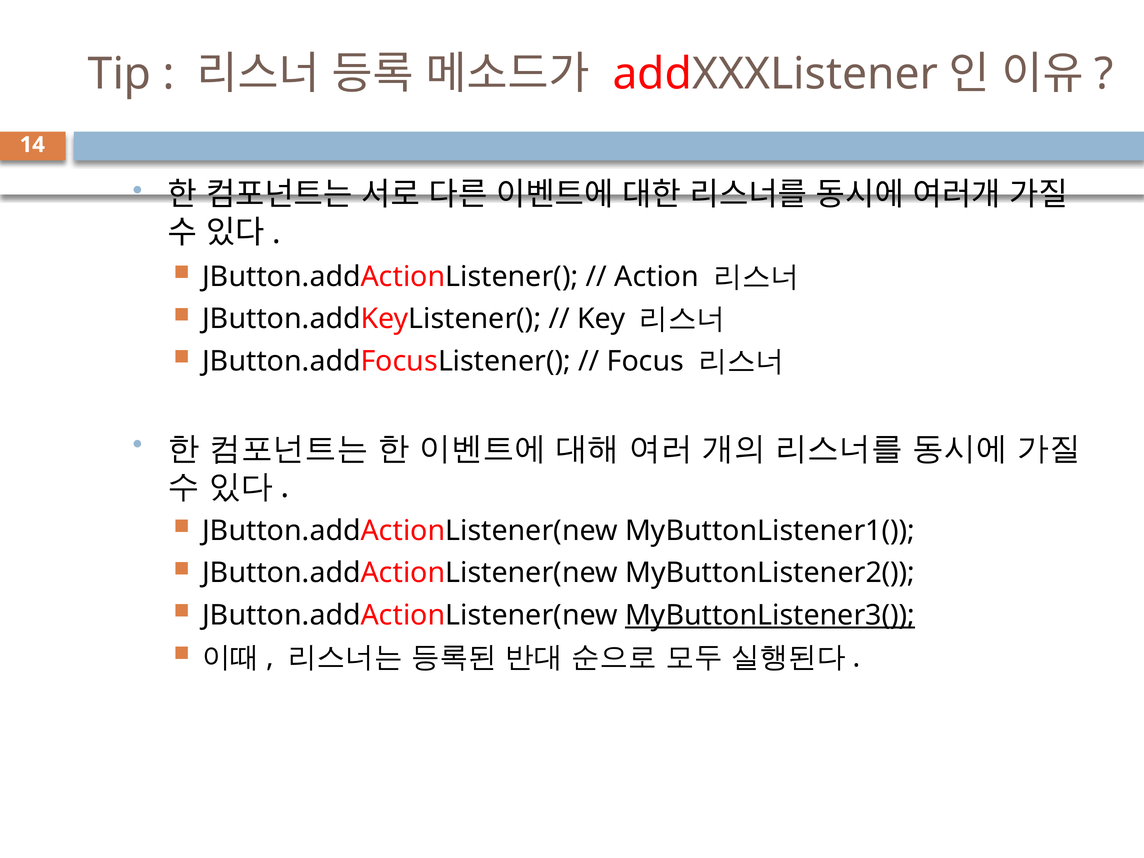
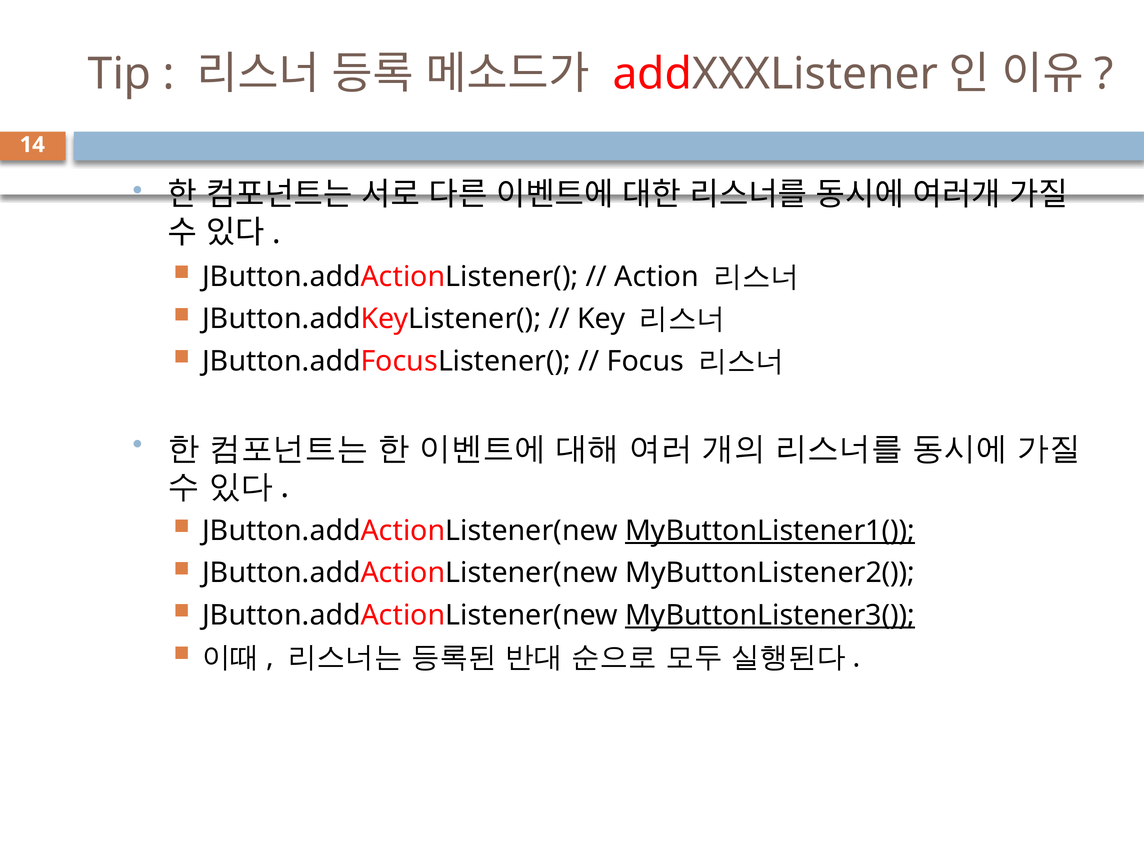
MyButtonListener1( underline: none -> present
